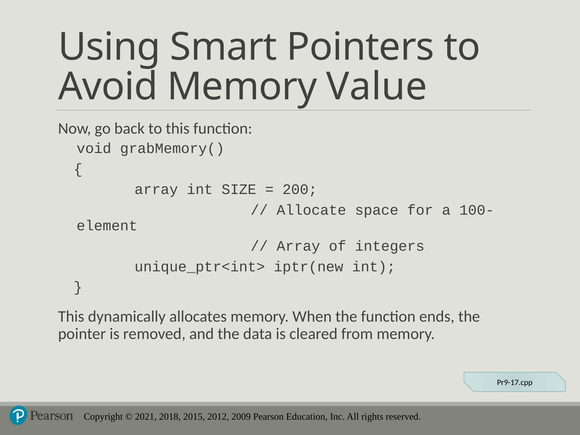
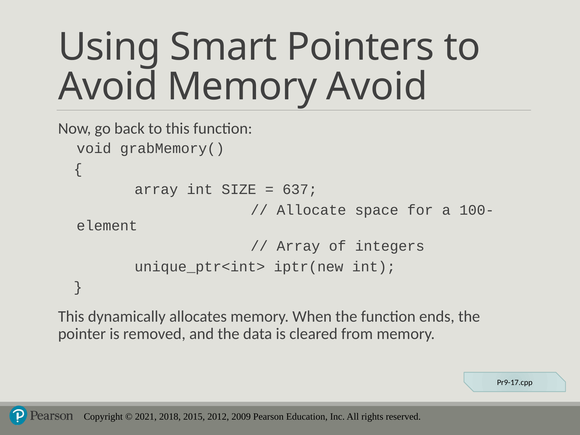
Memory Value: Value -> Avoid
200: 200 -> 637
